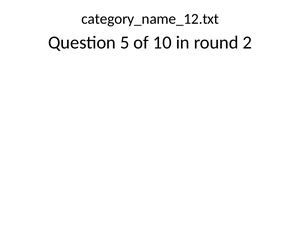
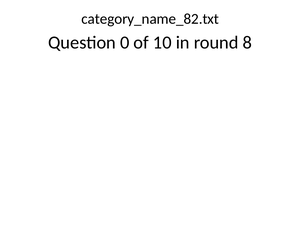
category_name_12.txt: category_name_12.txt -> category_name_82.txt
5: 5 -> 0
2: 2 -> 8
